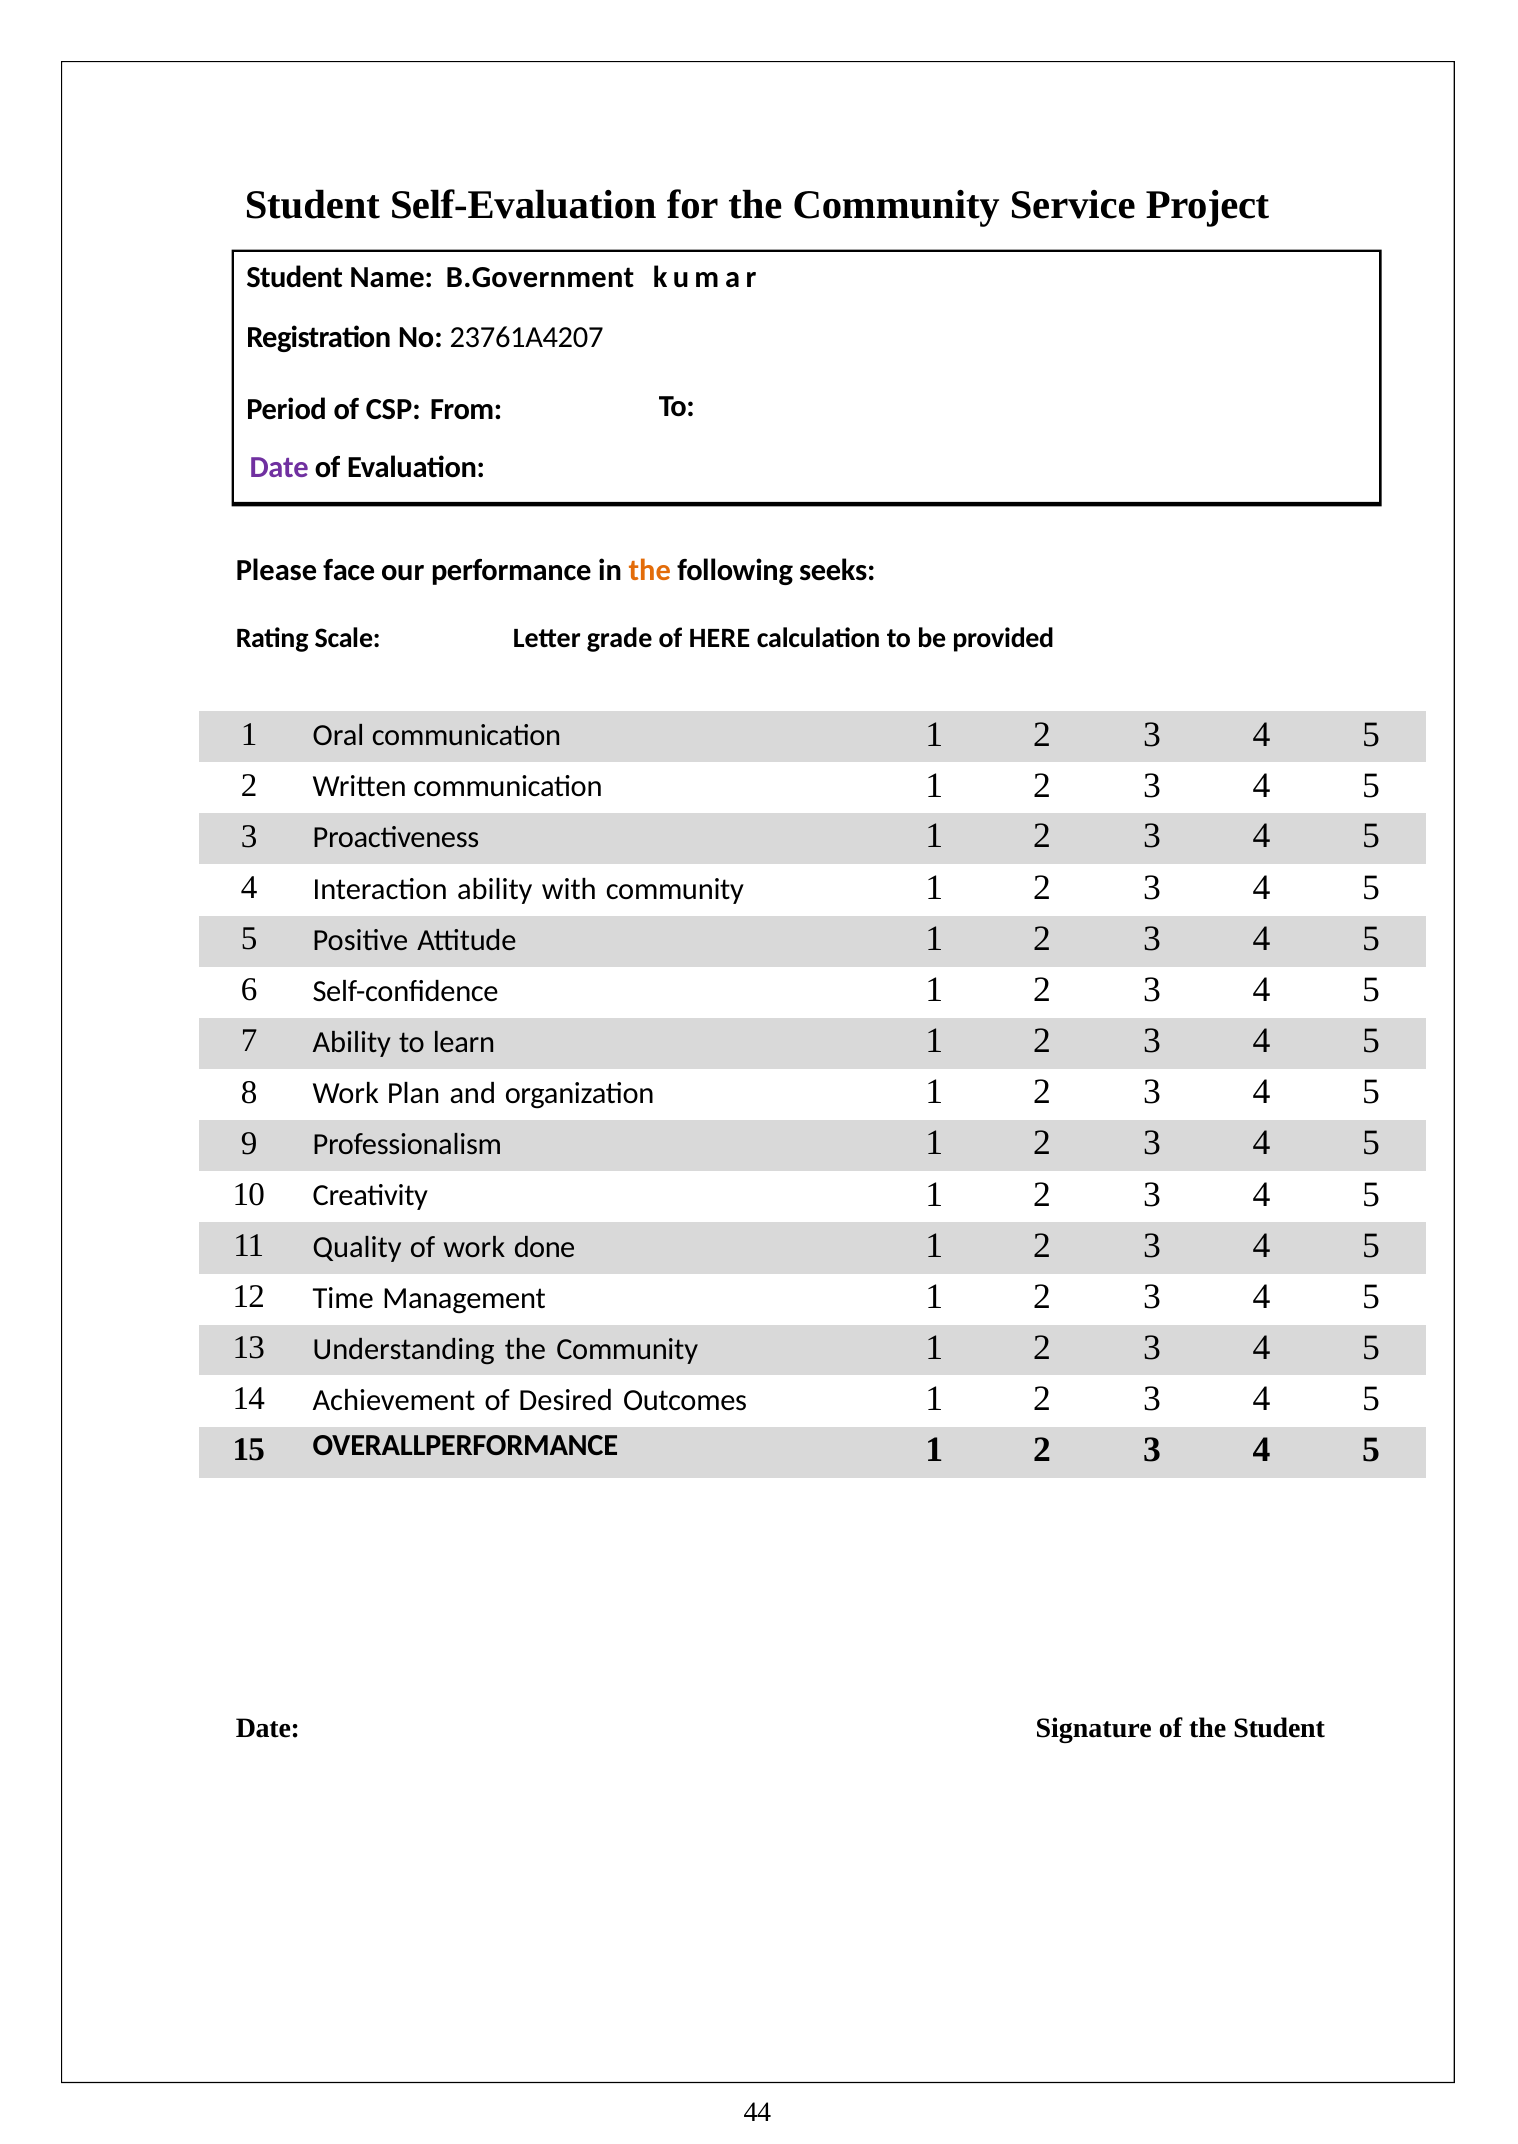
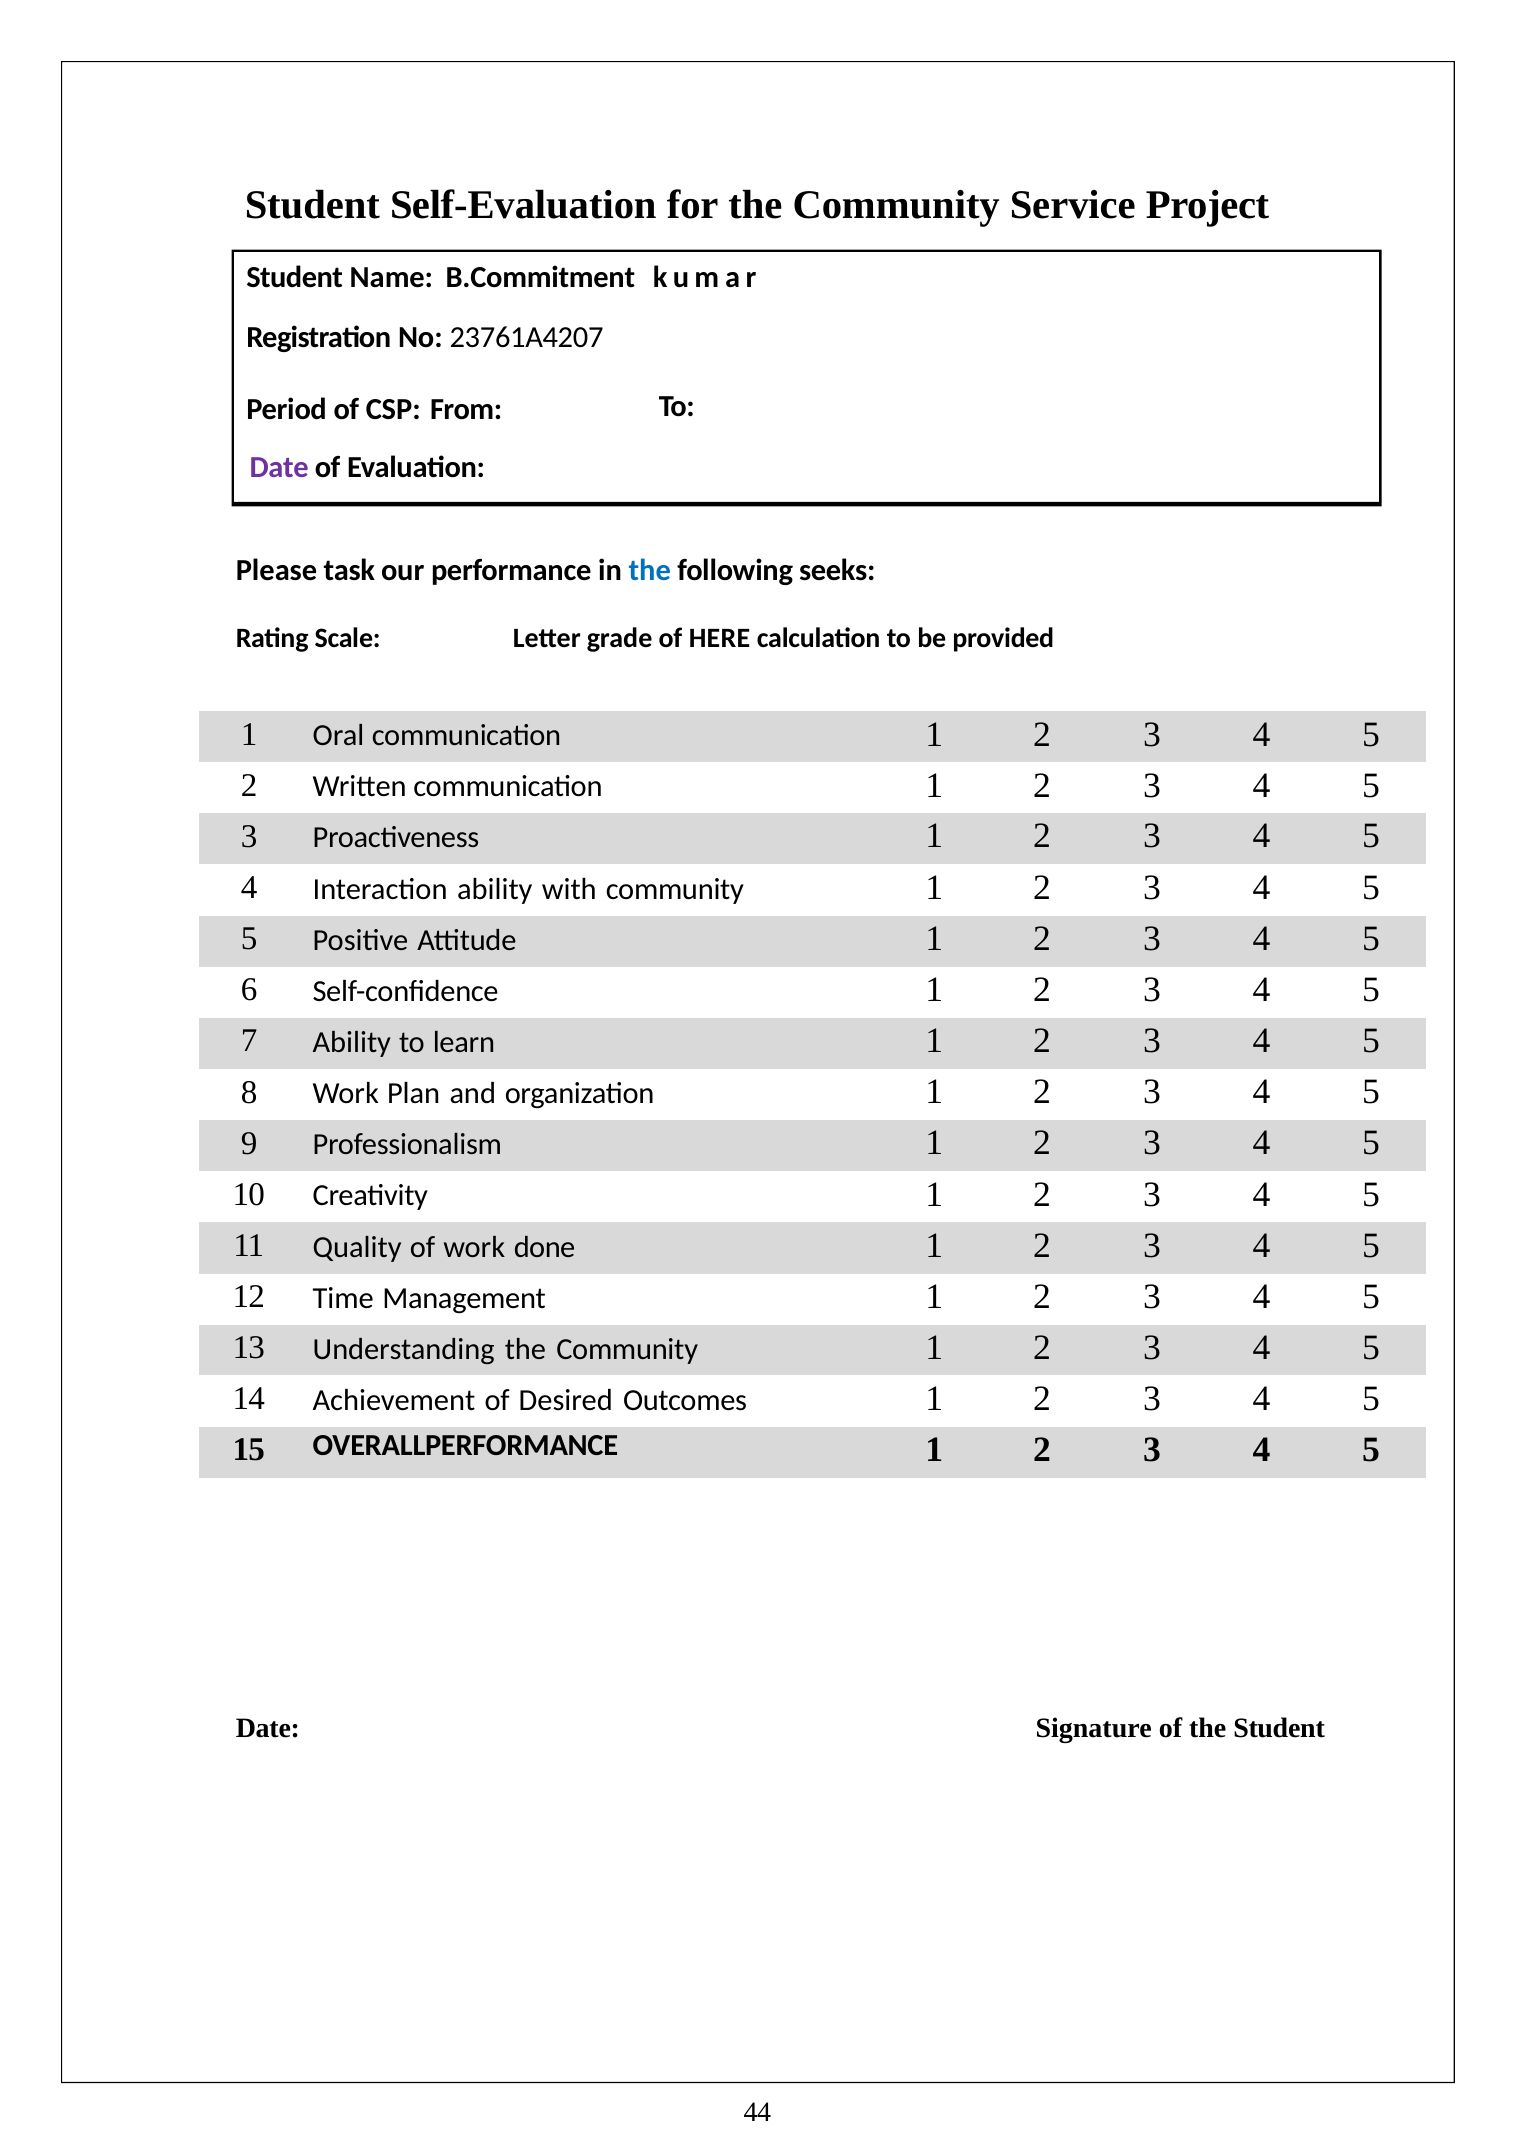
B.Government: B.Government -> B.Commitment
face: face -> task
the at (650, 570) colour: orange -> blue
